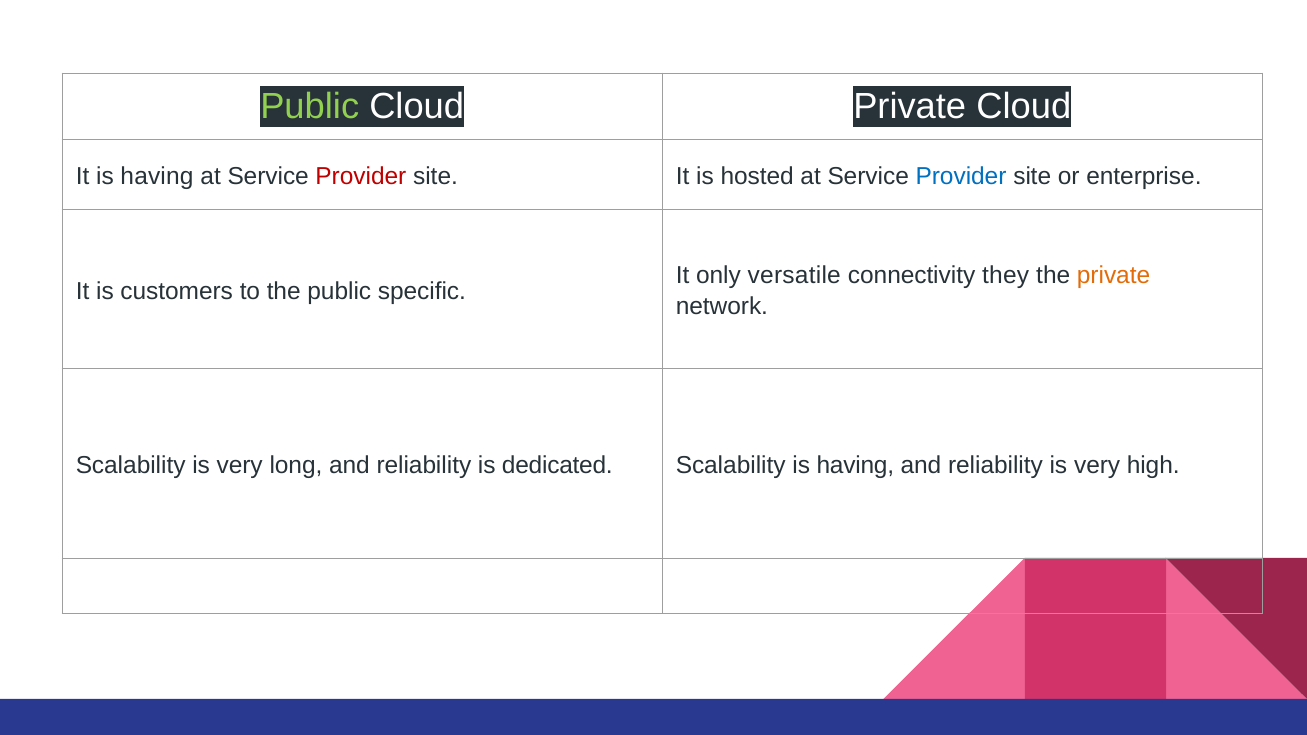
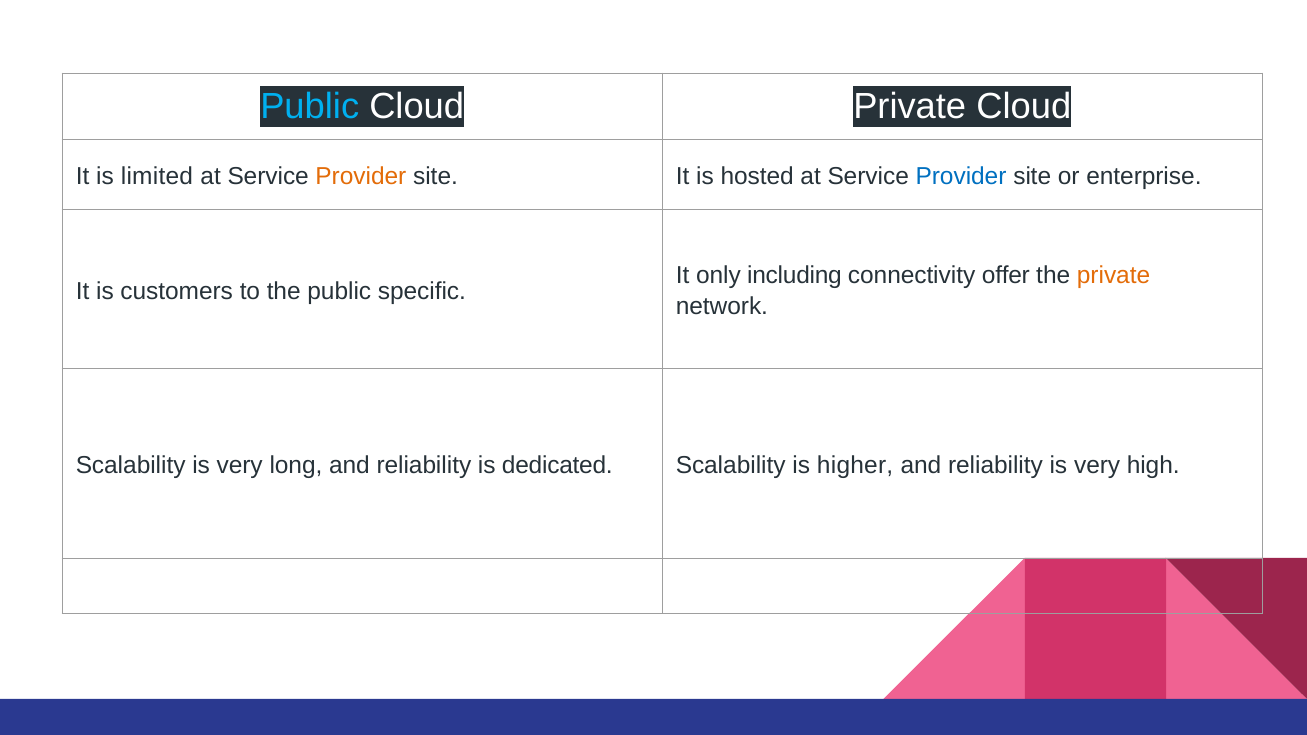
Public at (310, 107) colour: light green -> light blue
It is having: having -> limited
Provider at (361, 177) colour: red -> orange
versatile: versatile -> including
they: they -> offer
Scalability is having: having -> higher
